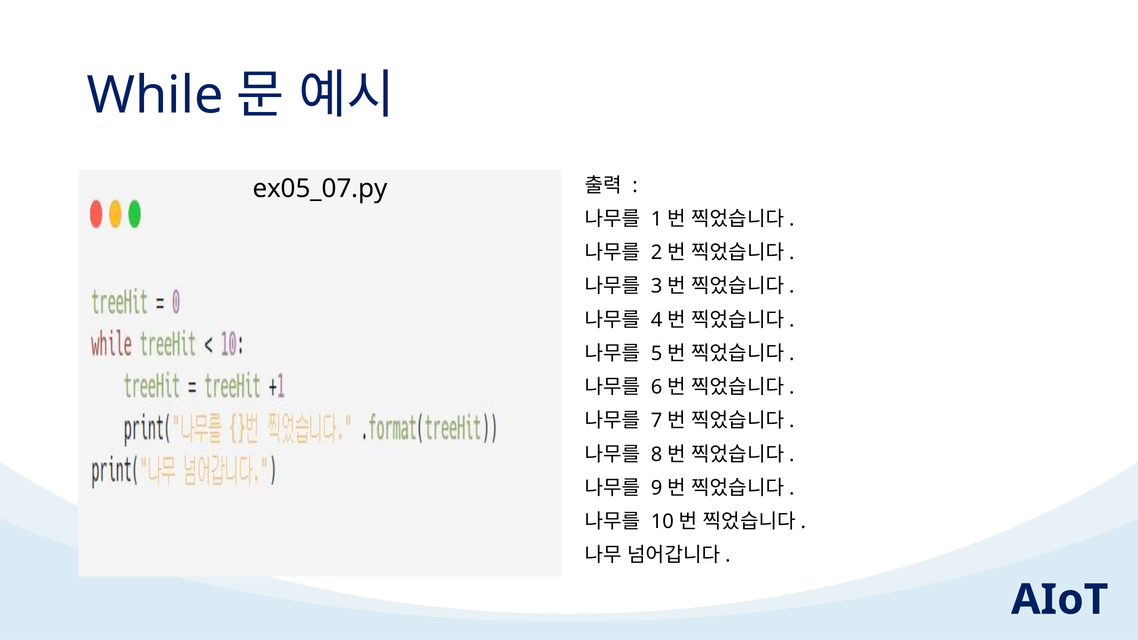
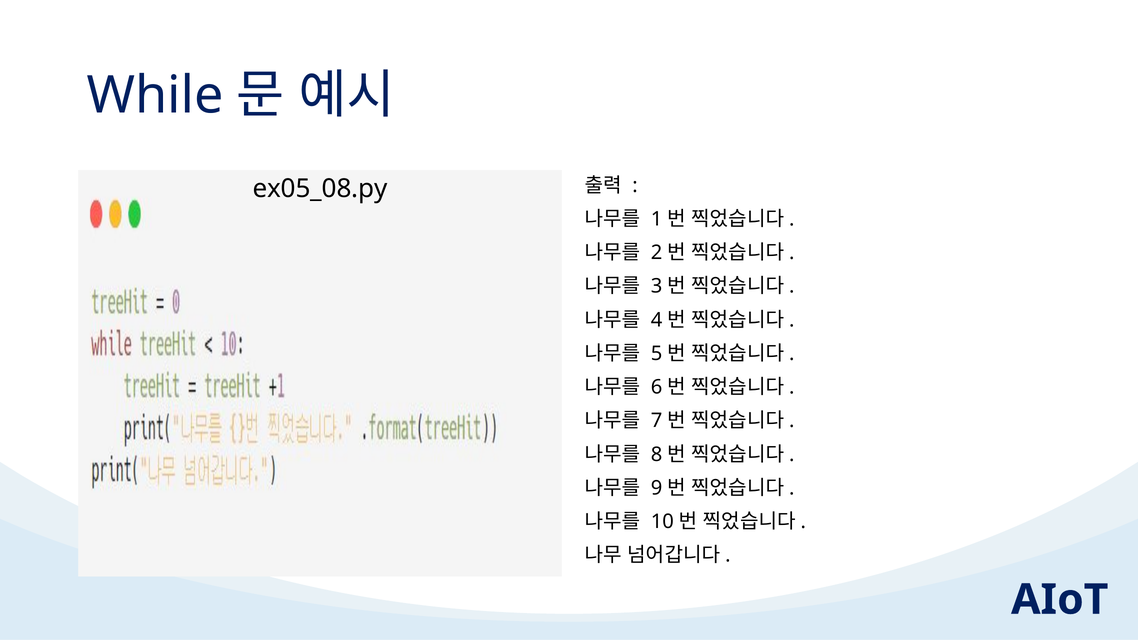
ex05_07.py: ex05_07.py -> ex05_08.py
